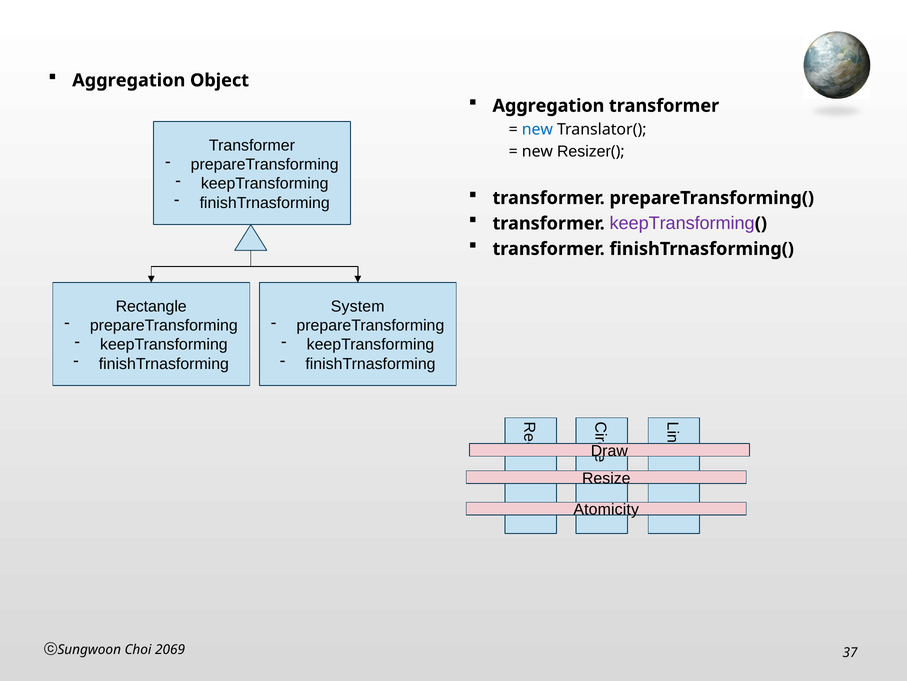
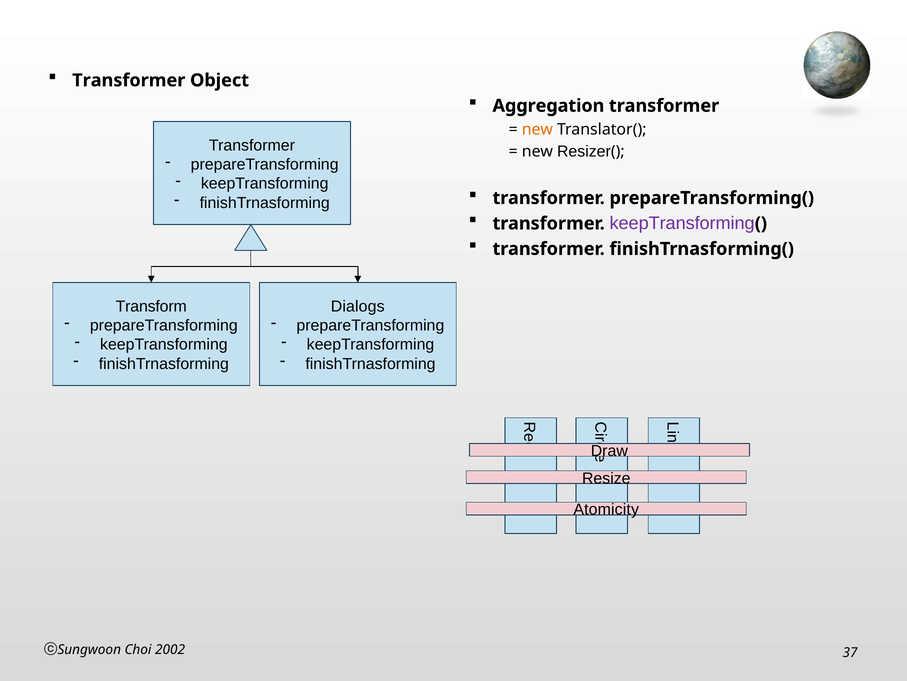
Aggregation at (129, 80): Aggregation -> Transformer
new at (537, 129) colour: blue -> orange
Rectangle: Rectangle -> Transform
System: System -> Dialogs
2069: 2069 -> 2002
